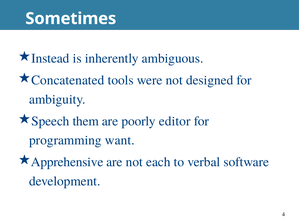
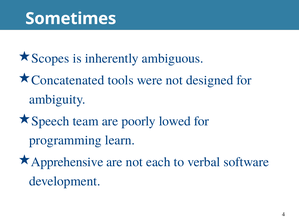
Instead: Instead -> Scopes
them: them -> team
editor: editor -> lowed
want: want -> learn
